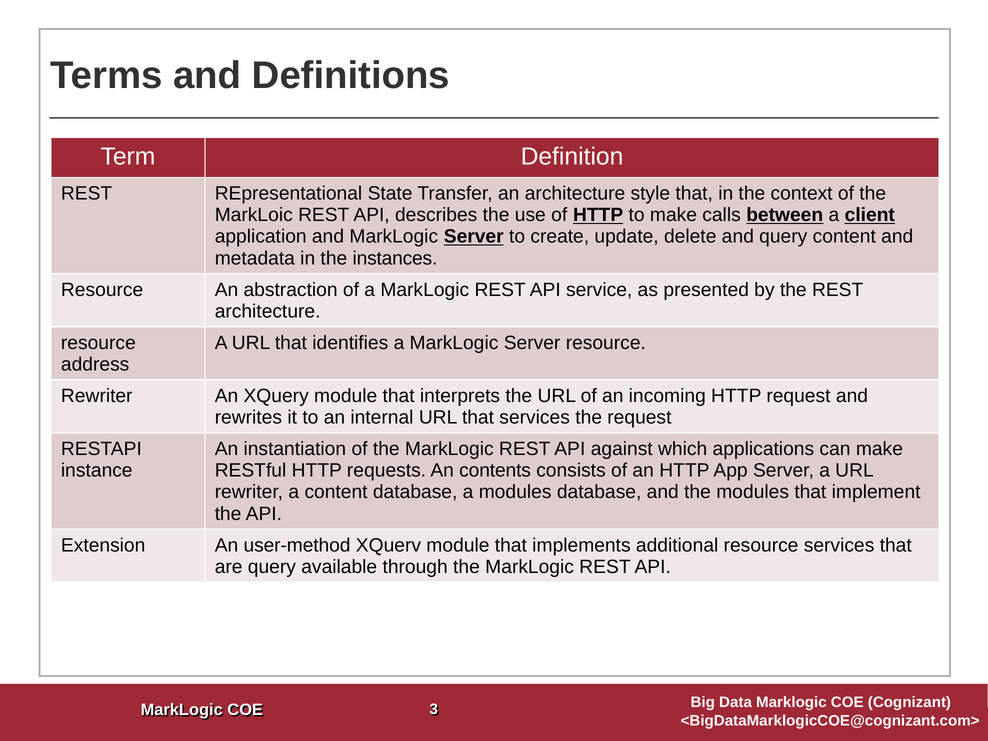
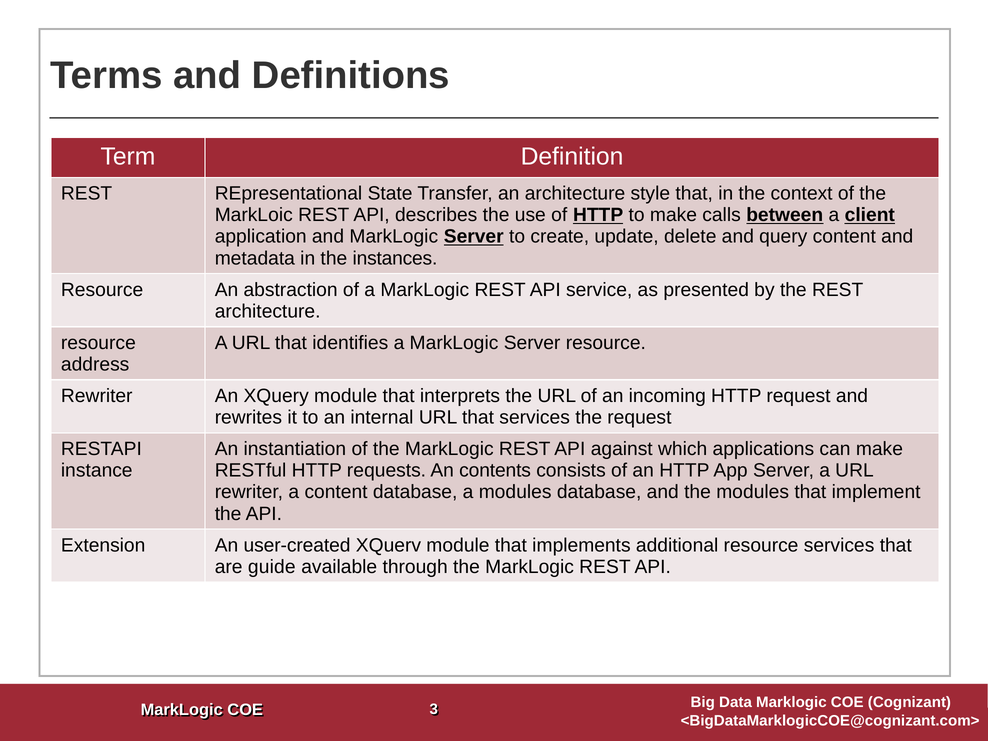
user-method: user-method -> user-created
are query: query -> guide
